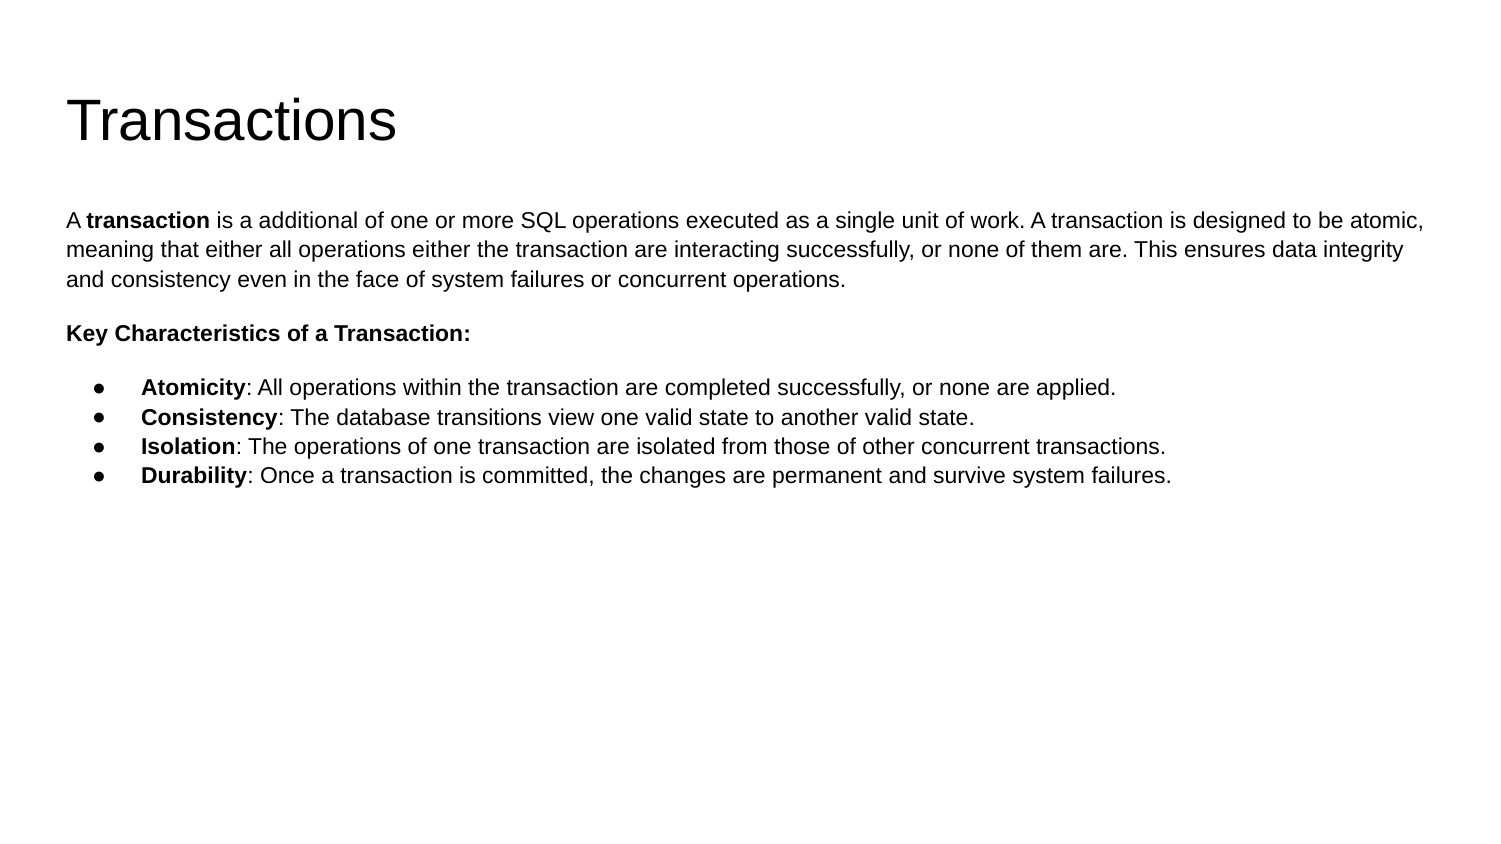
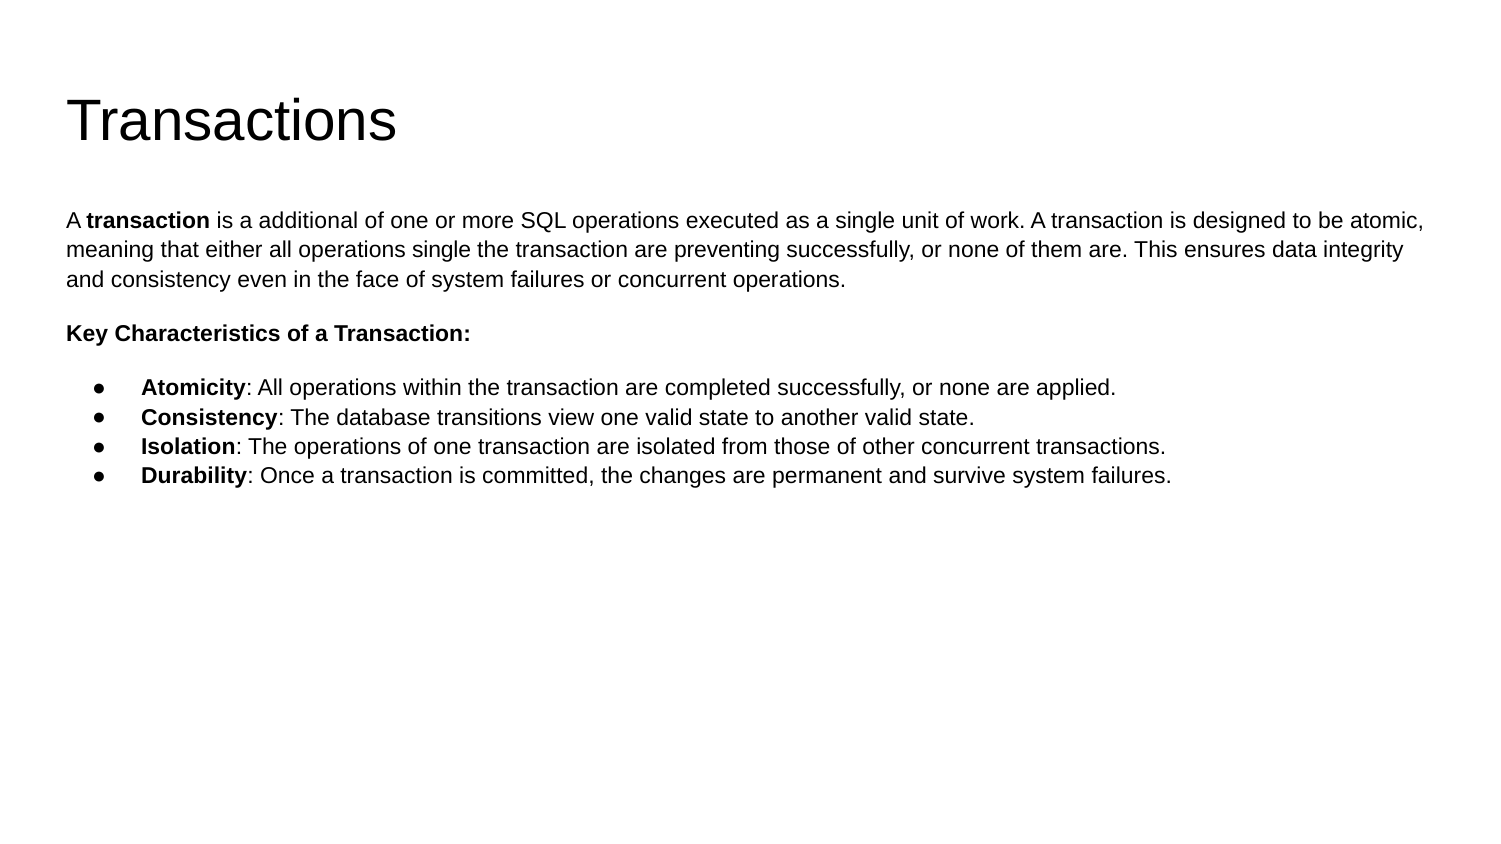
operations either: either -> single
interacting: interacting -> preventing
